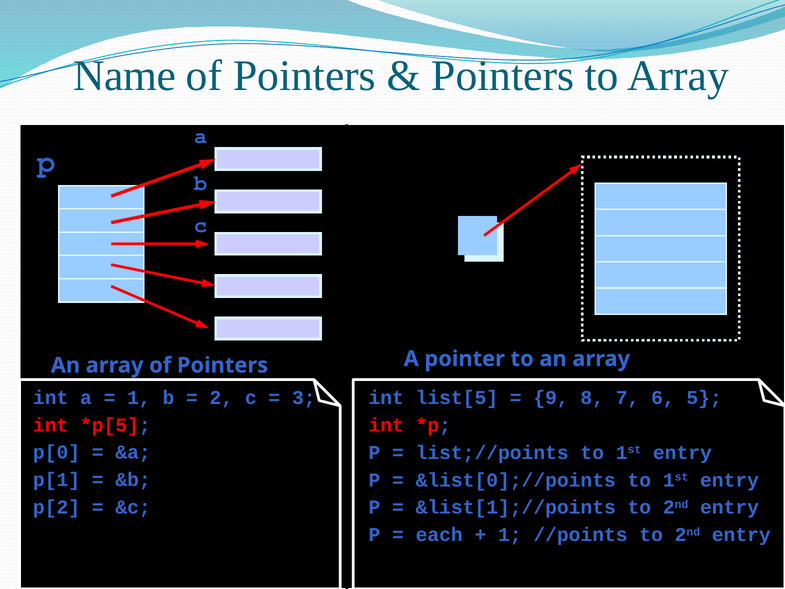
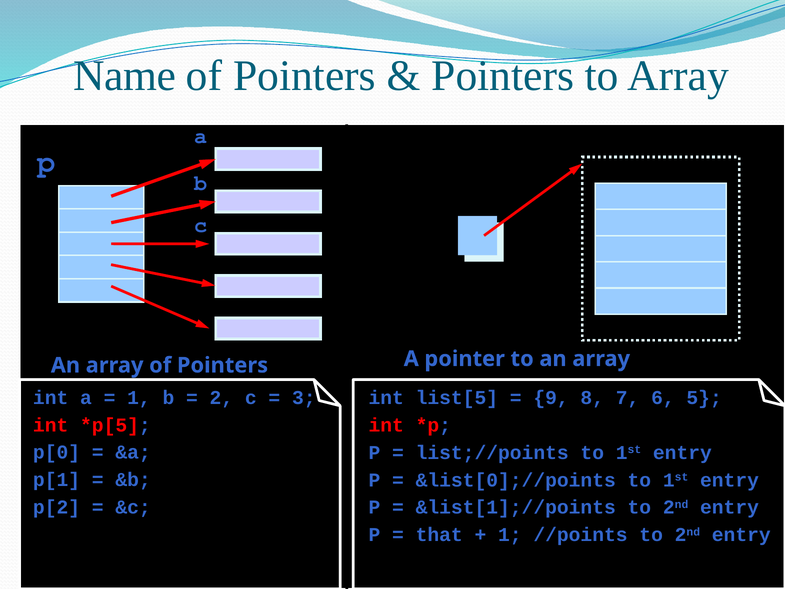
each: each -> that
